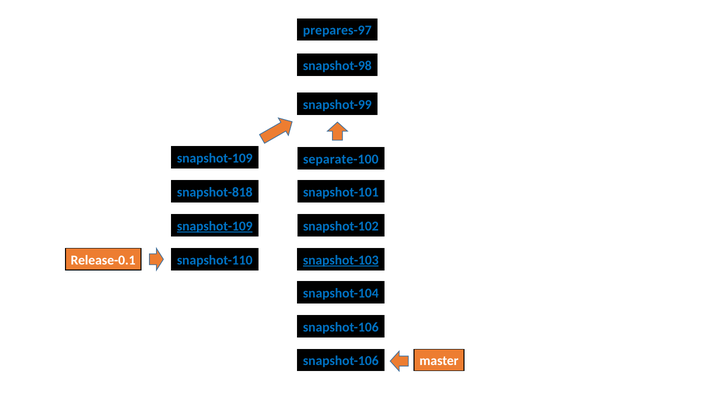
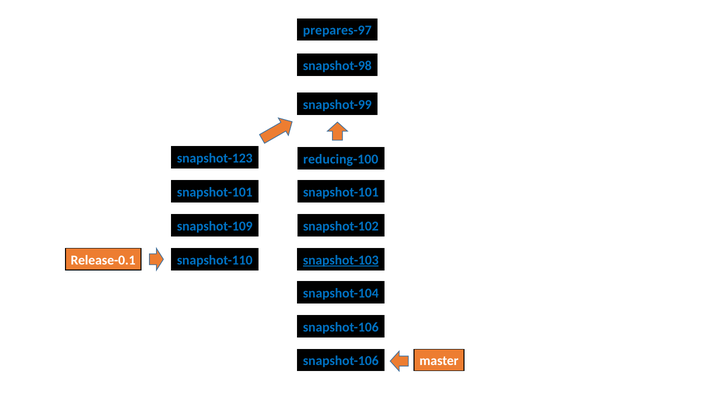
snapshot-109 at (215, 158): snapshot-109 -> snapshot-123
separate-100: separate-100 -> reducing-100
snapshot-818 at (215, 192): snapshot-818 -> snapshot-101
snapshot-109 at (215, 226) underline: present -> none
